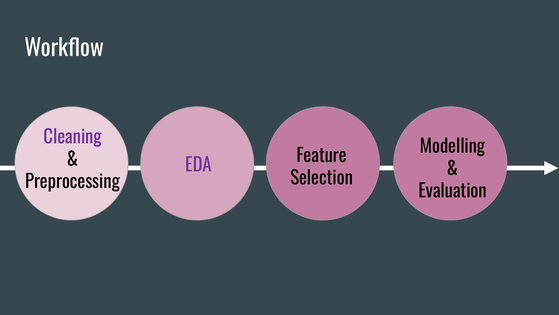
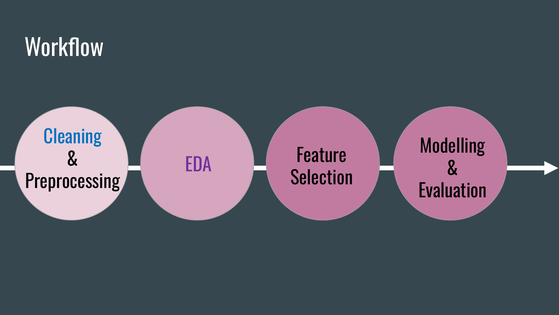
Cleaning colour: purple -> blue
